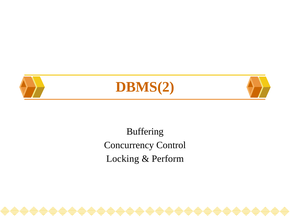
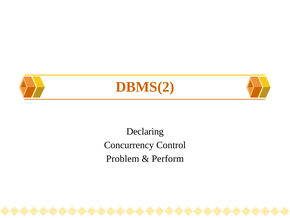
Buffering: Buffering -> Declaring
Locking: Locking -> Problem
